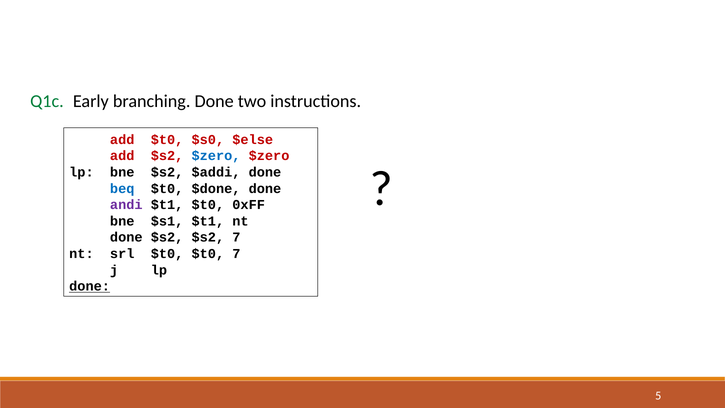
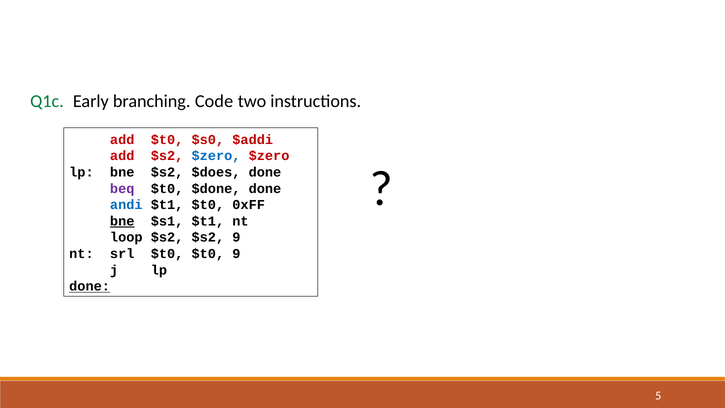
branching Done: Done -> Code
$else: $else -> $addi
$addi: $addi -> $does
beq colour: blue -> purple
andi colour: purple -> blue
bne at (122, 221) underline: none -> present
done at (126, 237): done -> loop
$s2 7: 7 -> 9
$t0 7: 7 -> 9
